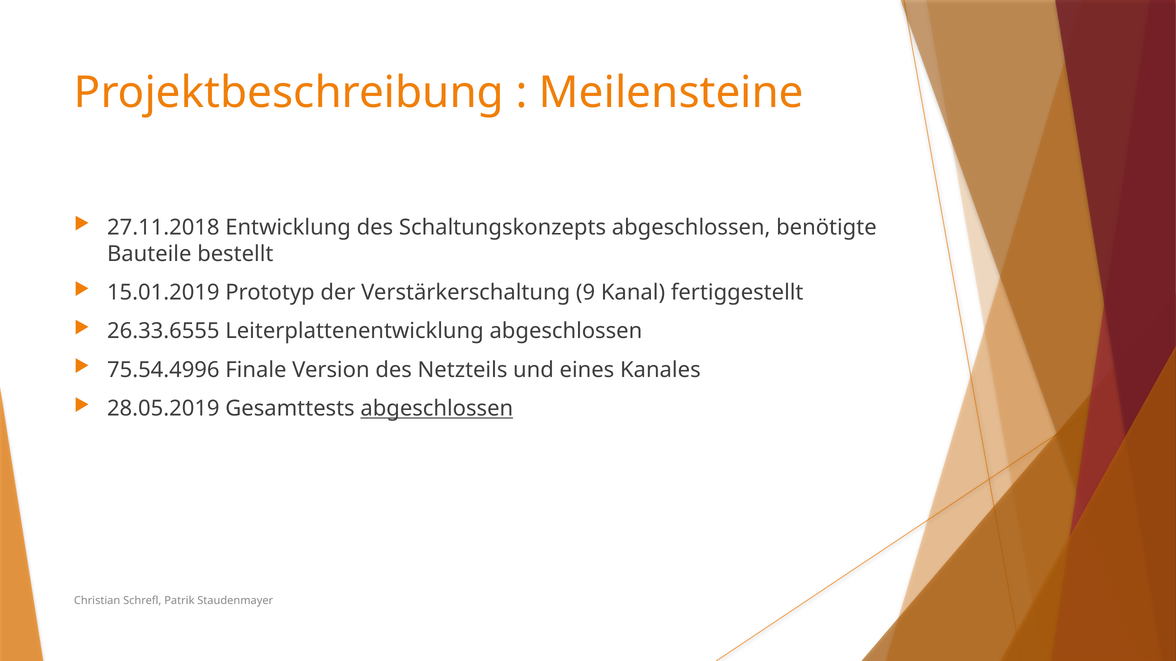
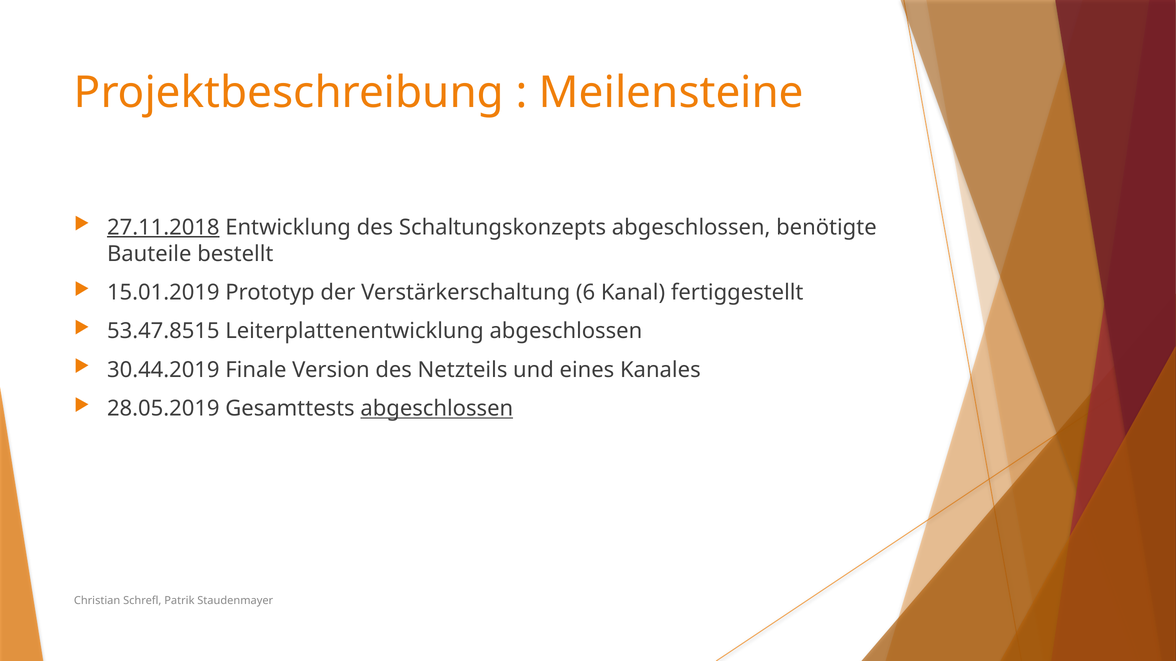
27.11.2018 underline: none -> present
9: 9 -> 6
26.33.6555: 26.33.6555 -> 53.47.8515
75.54.4996: 75.54.4996 -> 30.44.2019
